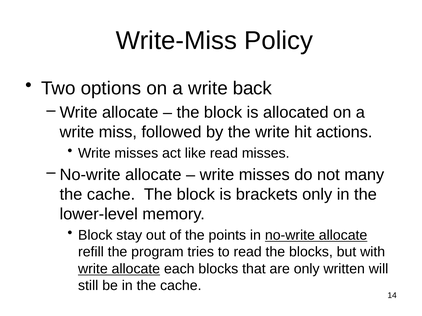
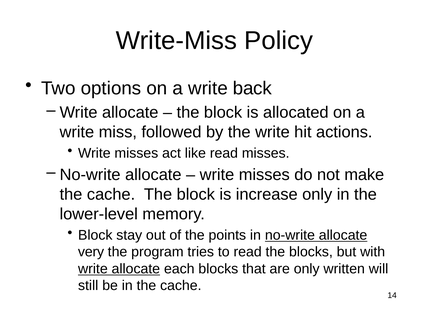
many: many -> make
brackets: brackets -> increase
refill: refill -> very
